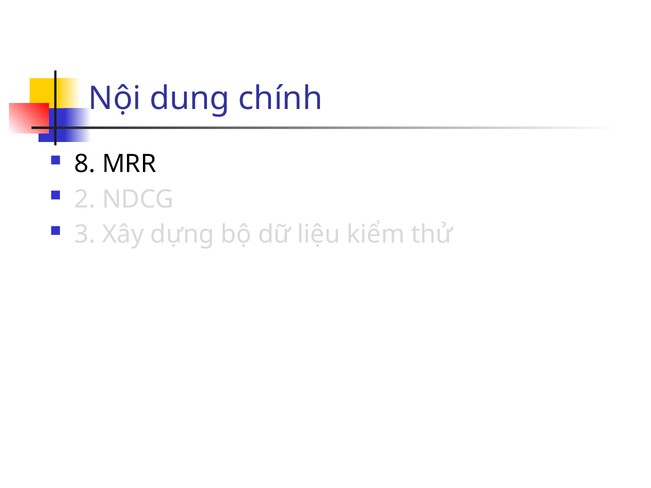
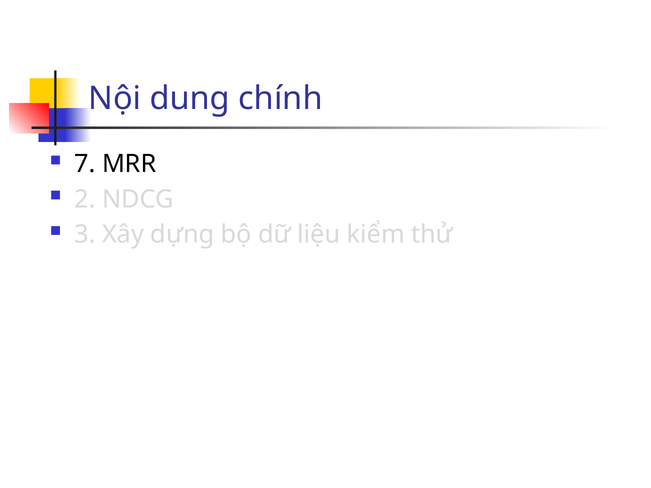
8: 8 -> 7
